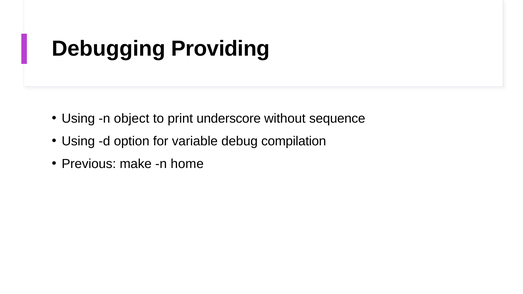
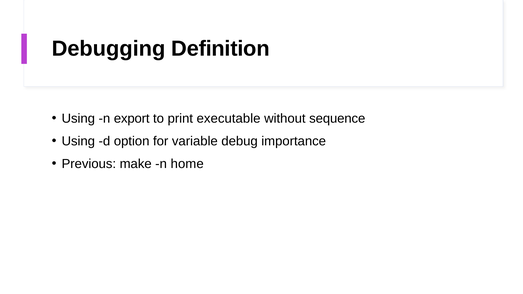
Providing: Providing -> Definition
object: object -> export
underscore: underscore -> executable
compilation: compilation -> importance
